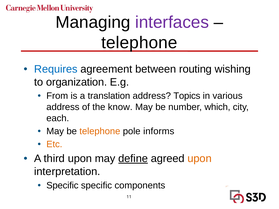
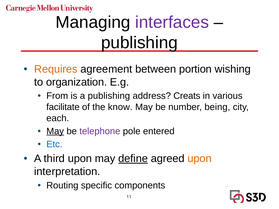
telephone at (139, 43): telephone -> publishing
Requires colour: blue -> orange
routing: routing -> portion
a translation: translation -> publishing
Topics: Topics -> Creats
address at (63, 107): address -> facilitate
which: which -> being
May at (55, 131) underline: none -> present
telephone at (100, 131) colour: orange -> purple
informs: informs -> entered
Etc colour: orange -> blue
Specific at (62, 186): Specific -> Routing
